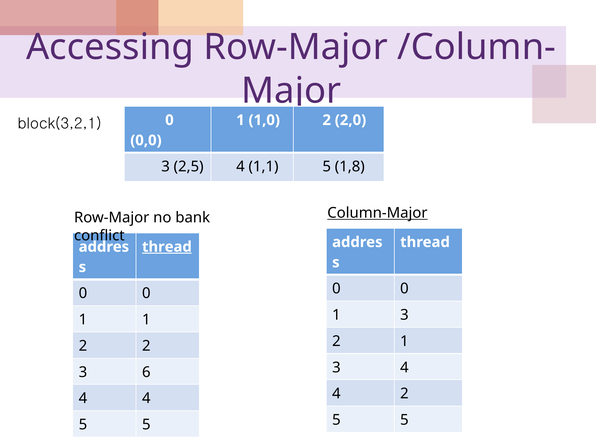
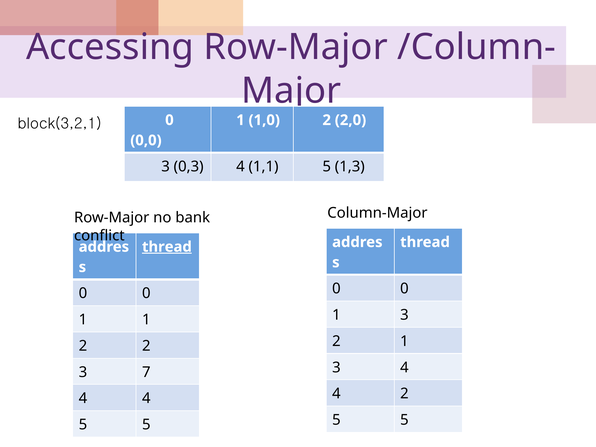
2,5: 2,5 -> 0,3
1,8: 1,8 -> 1,3
Column-Major underline: present -> none
6: 6 -> 7
